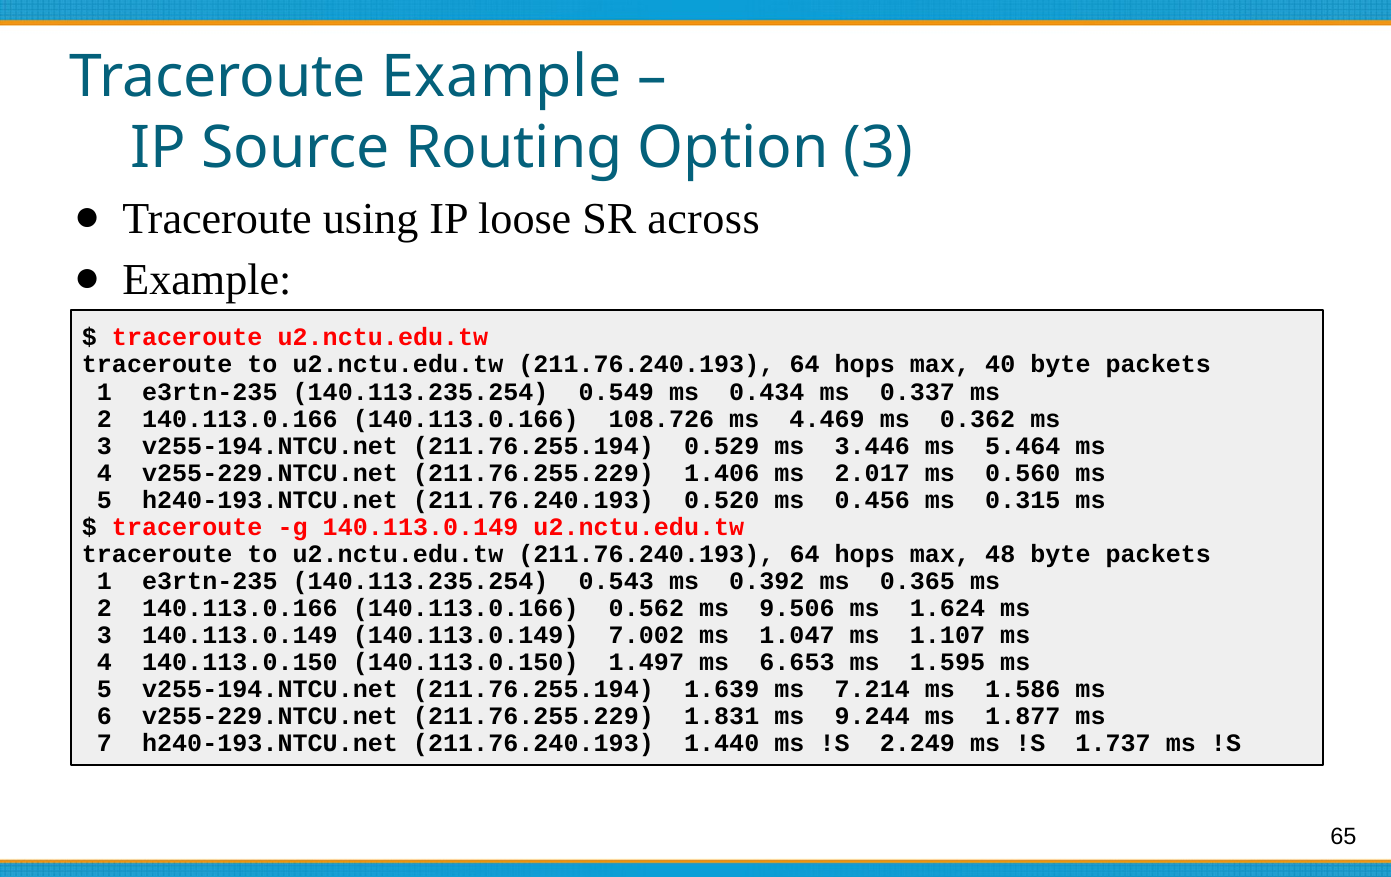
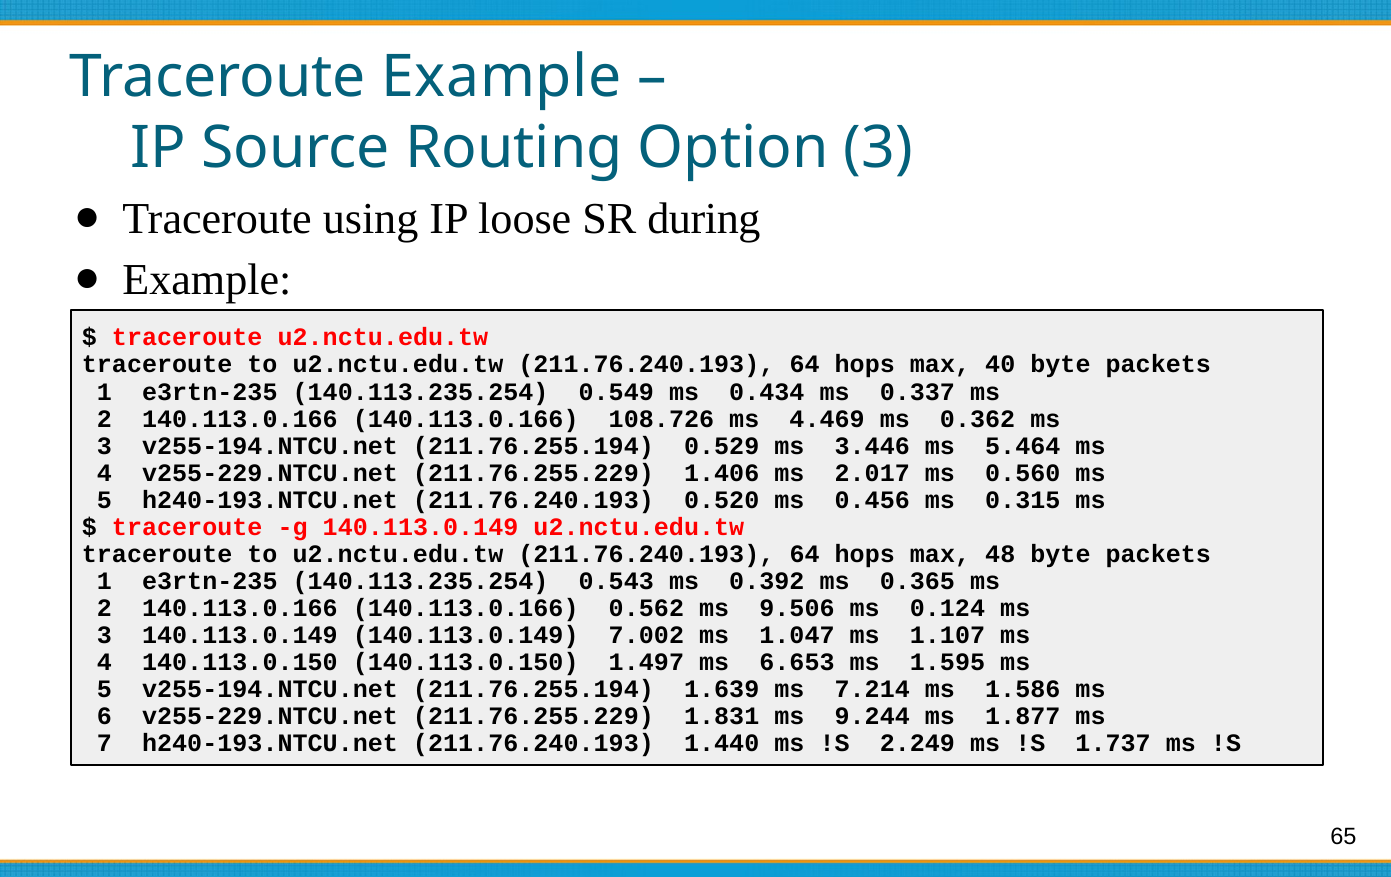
across: across -> during
1.624: 1.624 -> 0.124
